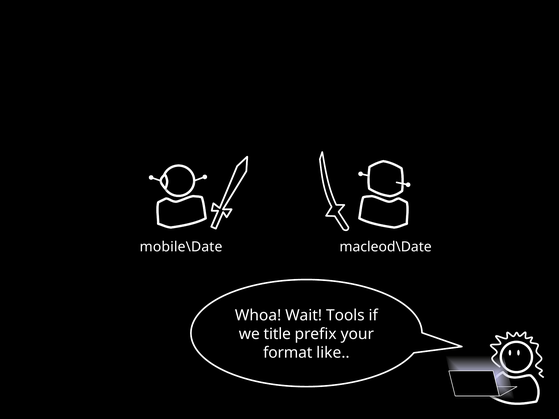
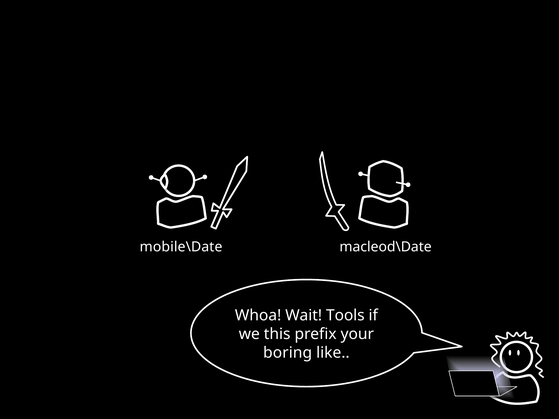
title: title -> this
format: format -> boring
